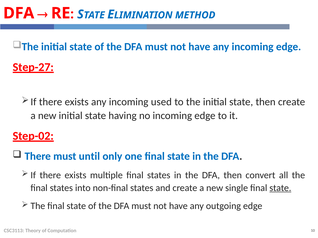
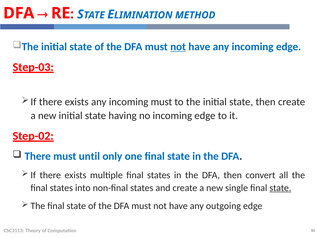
not at (178, 47) underline: none -> present
Step-27: Step-27 -> Step-03
incoming used: used -> must
